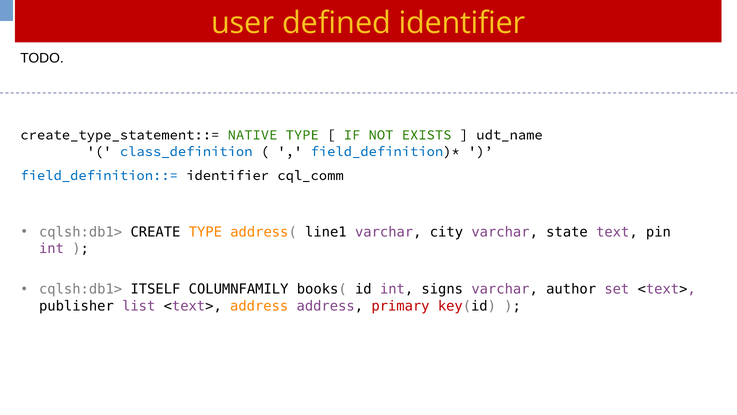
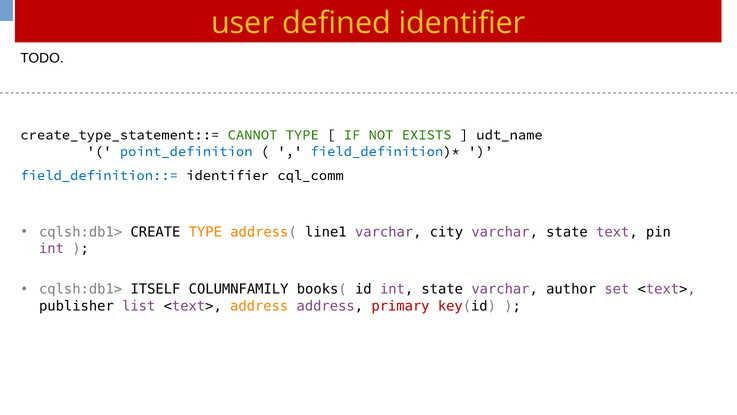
NATIVE: NATIVE -> CANNOT
class_definition: class_definition -> point_definition
int signs: signs -> state
